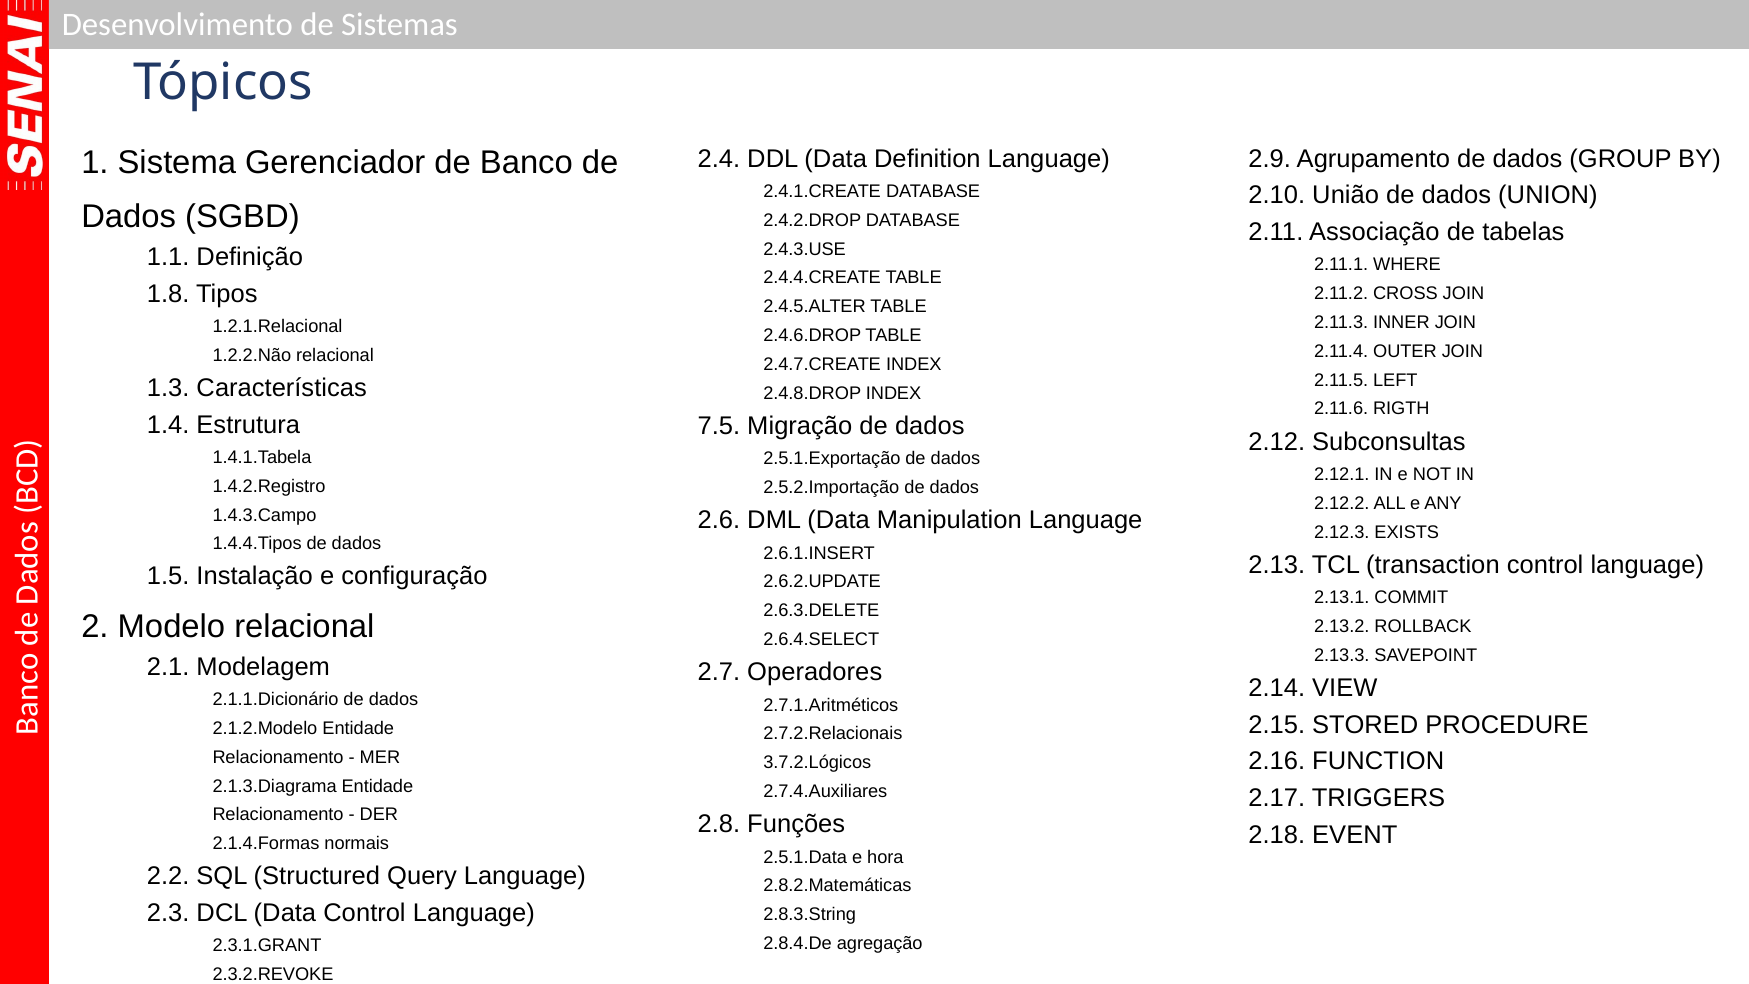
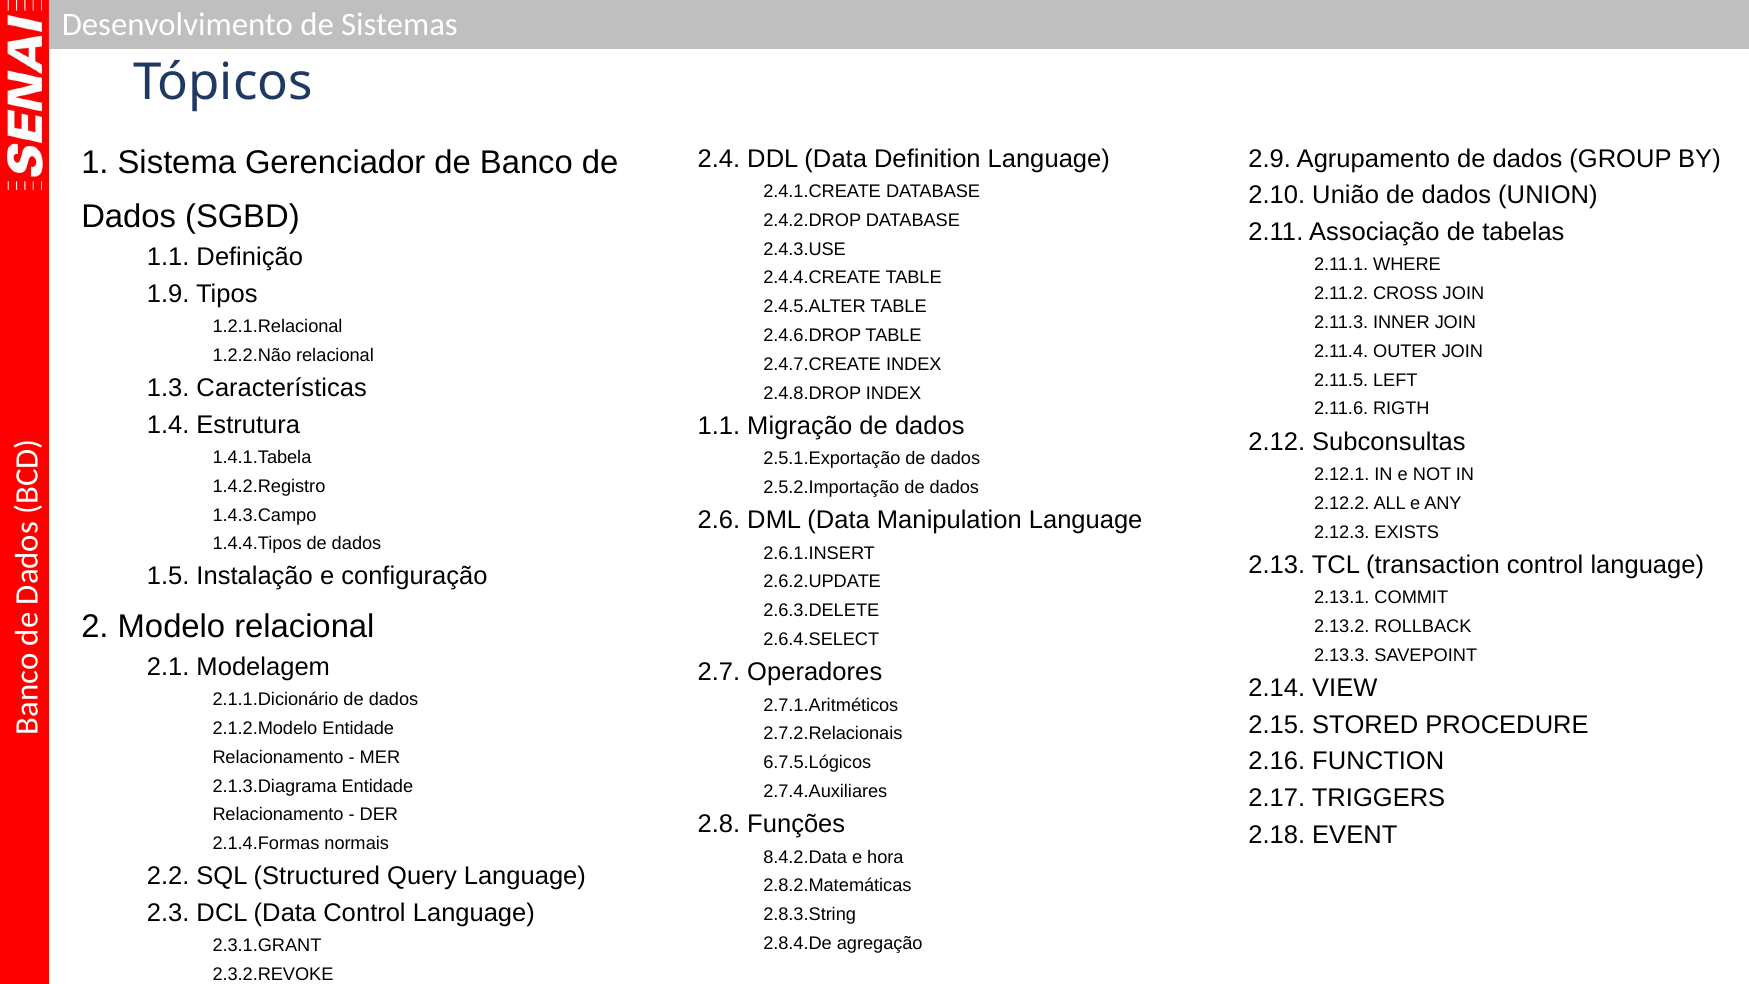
1.8: 1.8 -> 1.9
7.5 at (719, 426): 7.5 -> 1.1
3.7.2.Lógicos: 3.7.2.Lógicos -> 6.7.5.Lógicos
2.5.1.Data: 2.5.1.Data -> 8.4.2.Data
